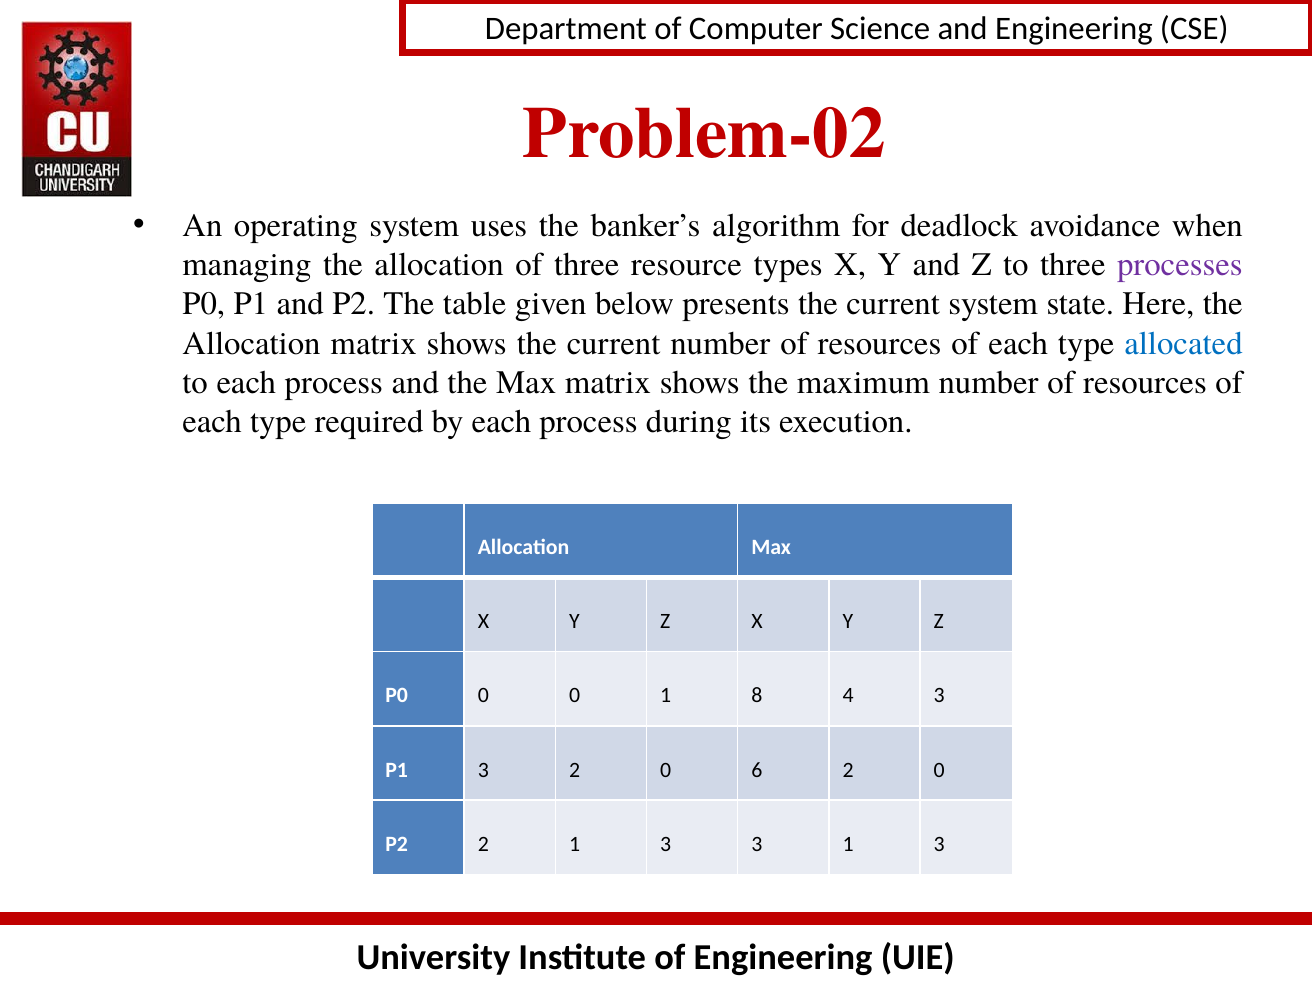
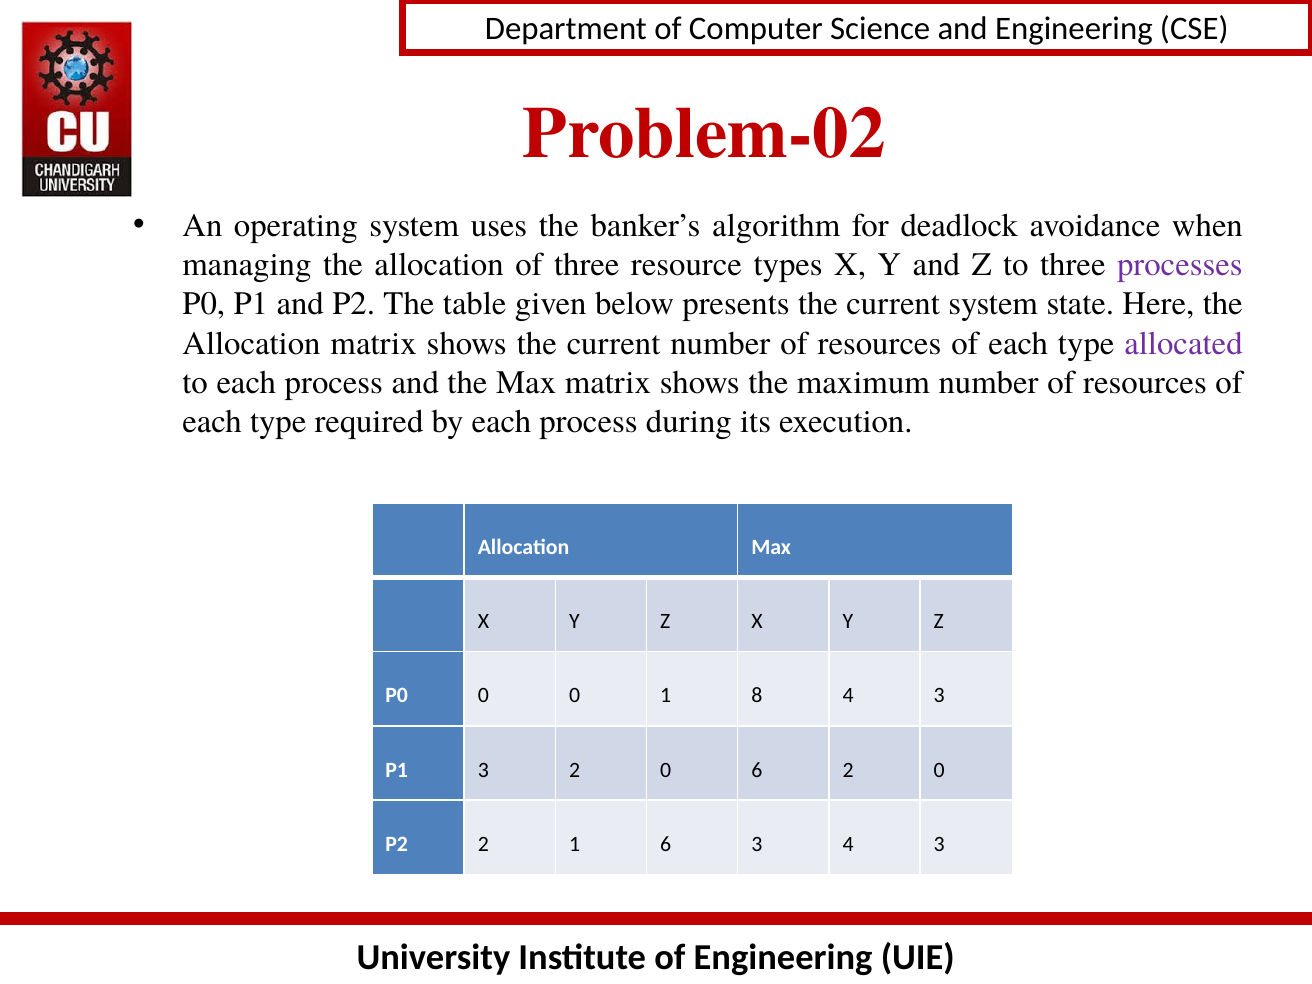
allocated colour: blue -> purple
2 1 3: 3 -> 6
3 1: 1 -> 4
